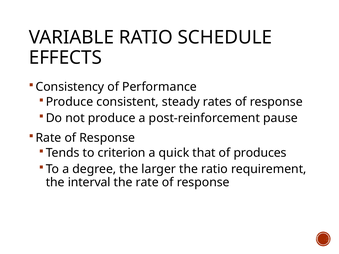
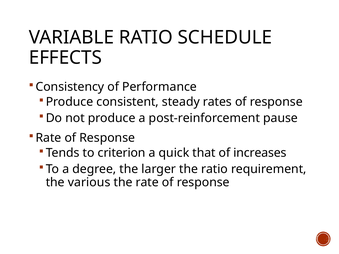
produces: produces -> increases
interval: interval -> various
